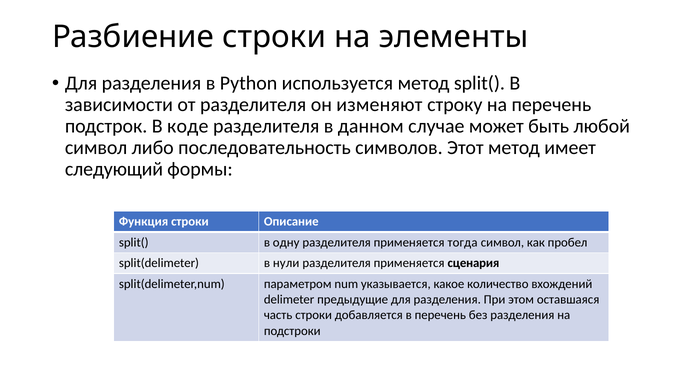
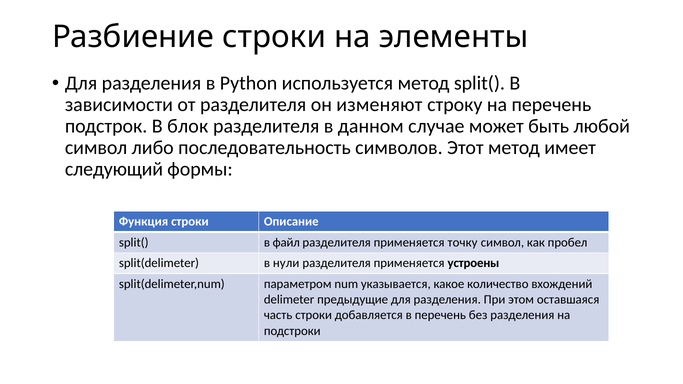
коде: коде -> блок
одну: одну -> файл
тогда: тогда -> точку
сценария: сценария -> устроены
